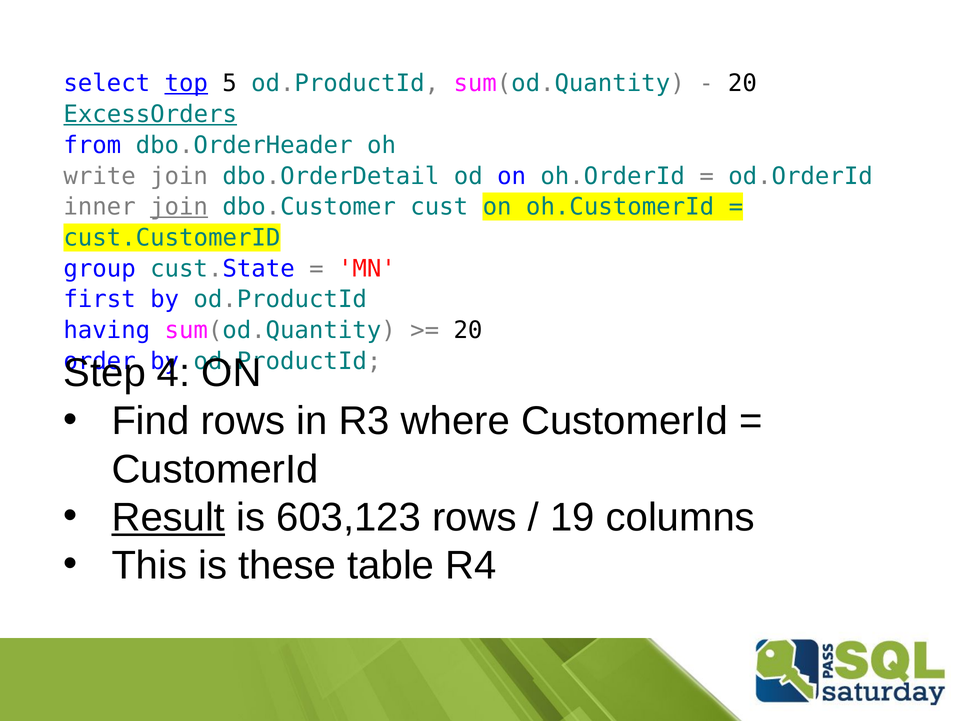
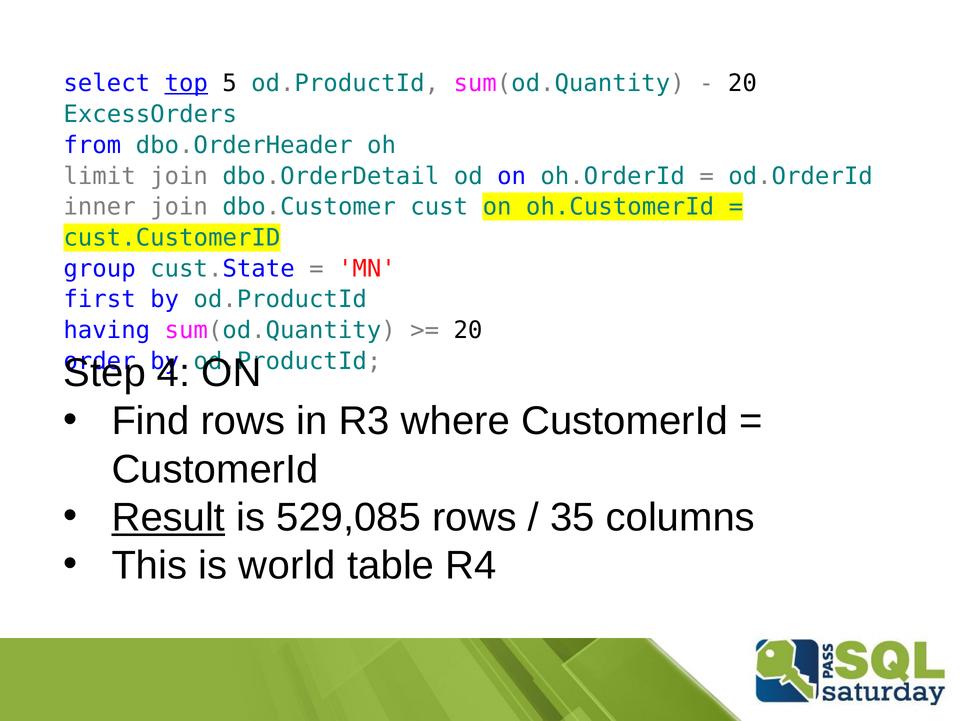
ExcessOrders underline: present -> none
write: write -> limit
join at (179, 207) underline: present -> none
603,123: 603,123 -> 529,085
19: 19 -> 35
these: these -> world
